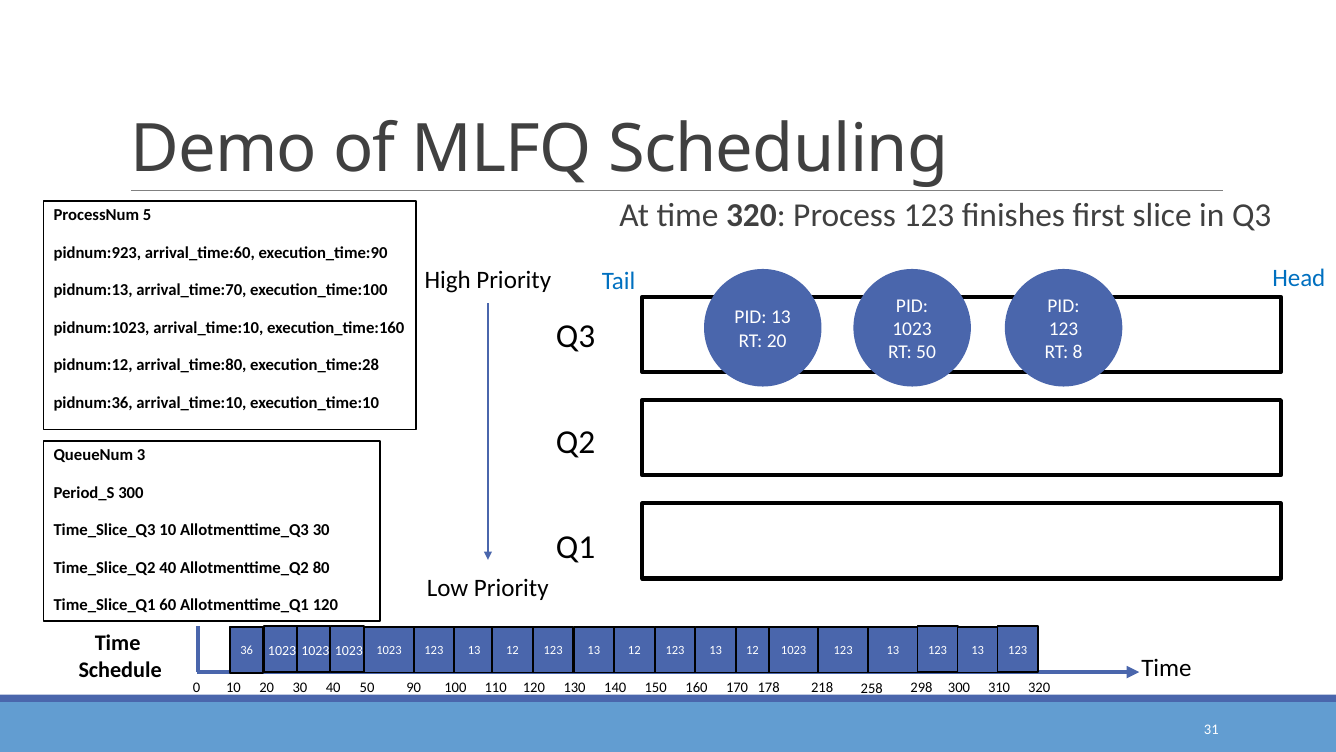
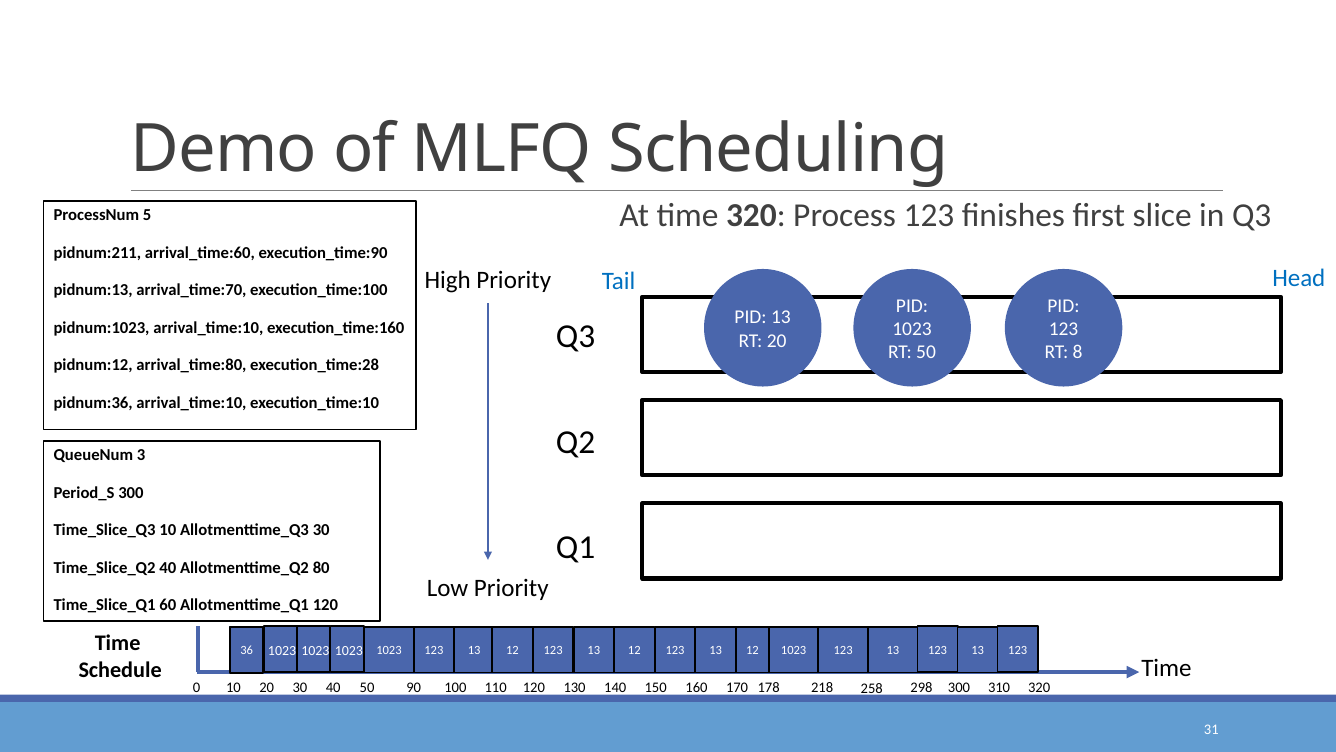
pidnum:923: pidnum:923 -> pidnum:211
